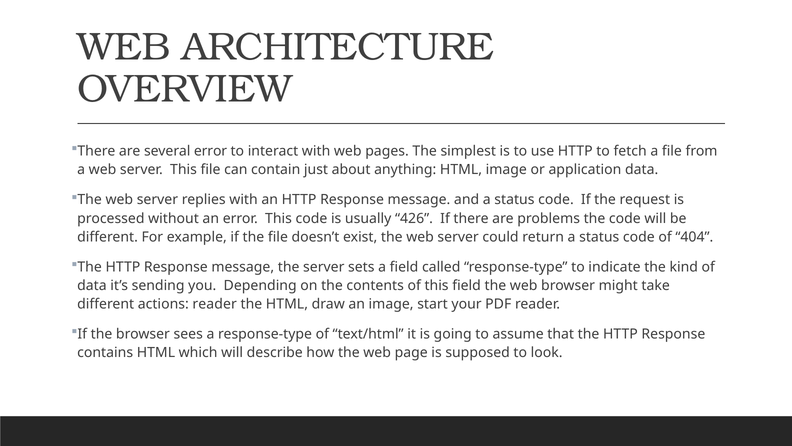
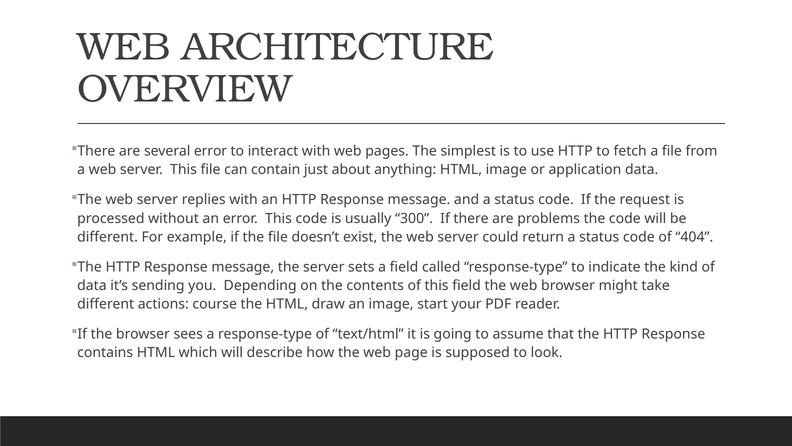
426: 426 -> 300
actions reader: reader -> course
